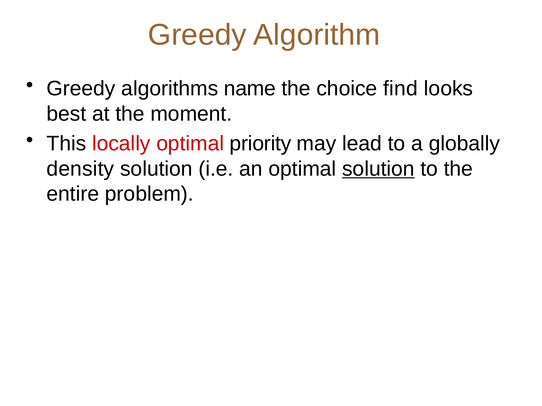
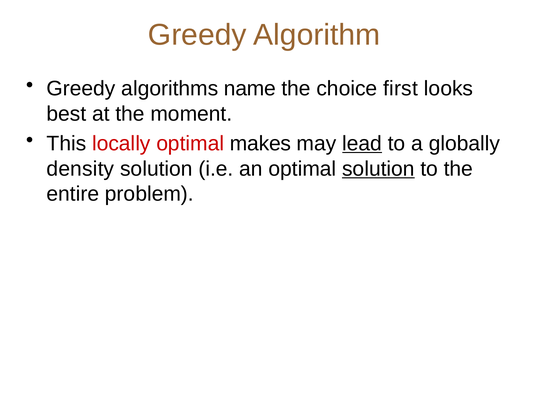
find: find -> first
priority: priority -> makes
lead underline: none -> present
